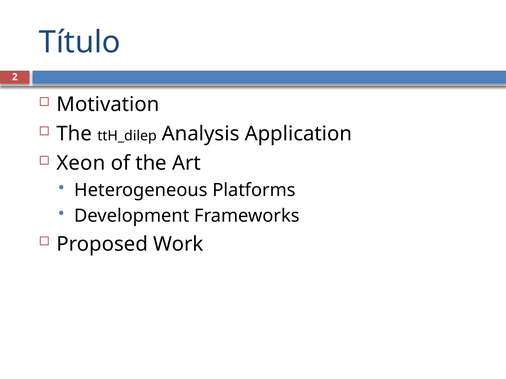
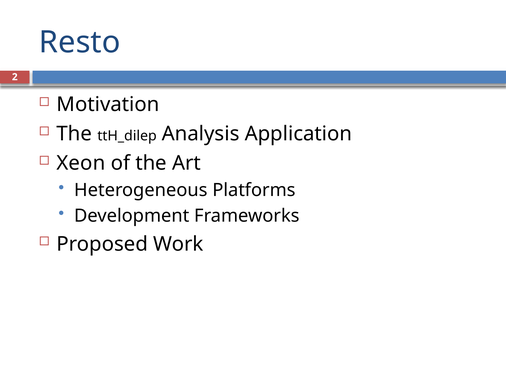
Título: Título -> Resto
